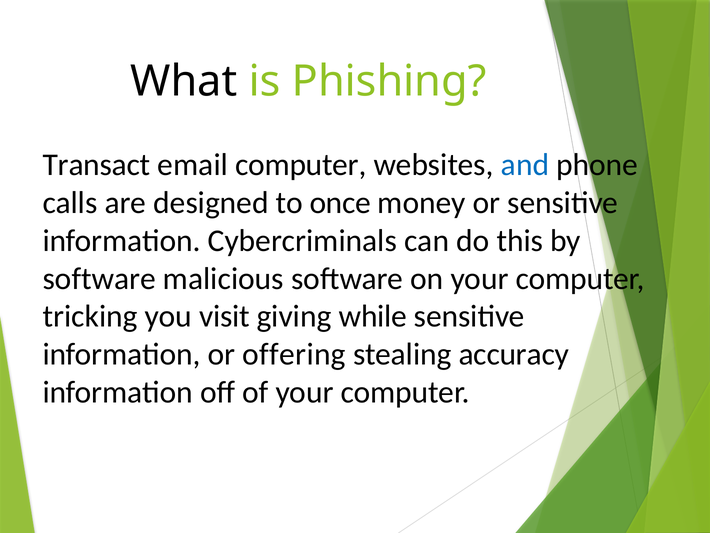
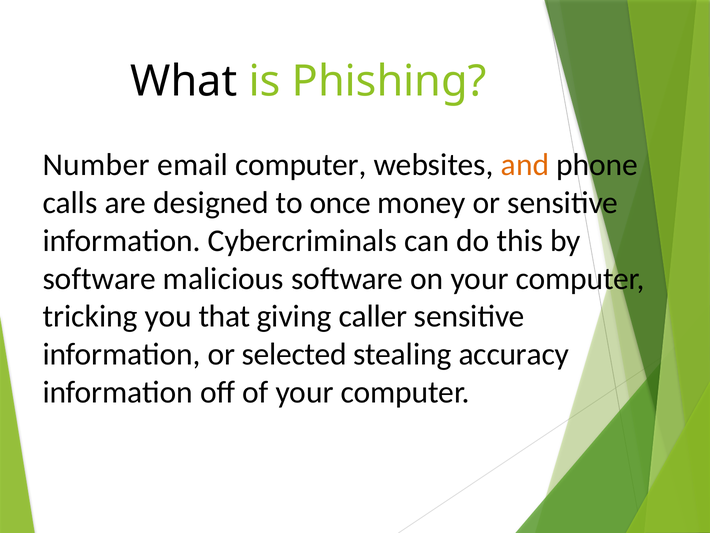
Transact: Transact -> Number
and colour: blue -> orange
visit: visit -> that
while: while -> caller
offering: offering -> selected
